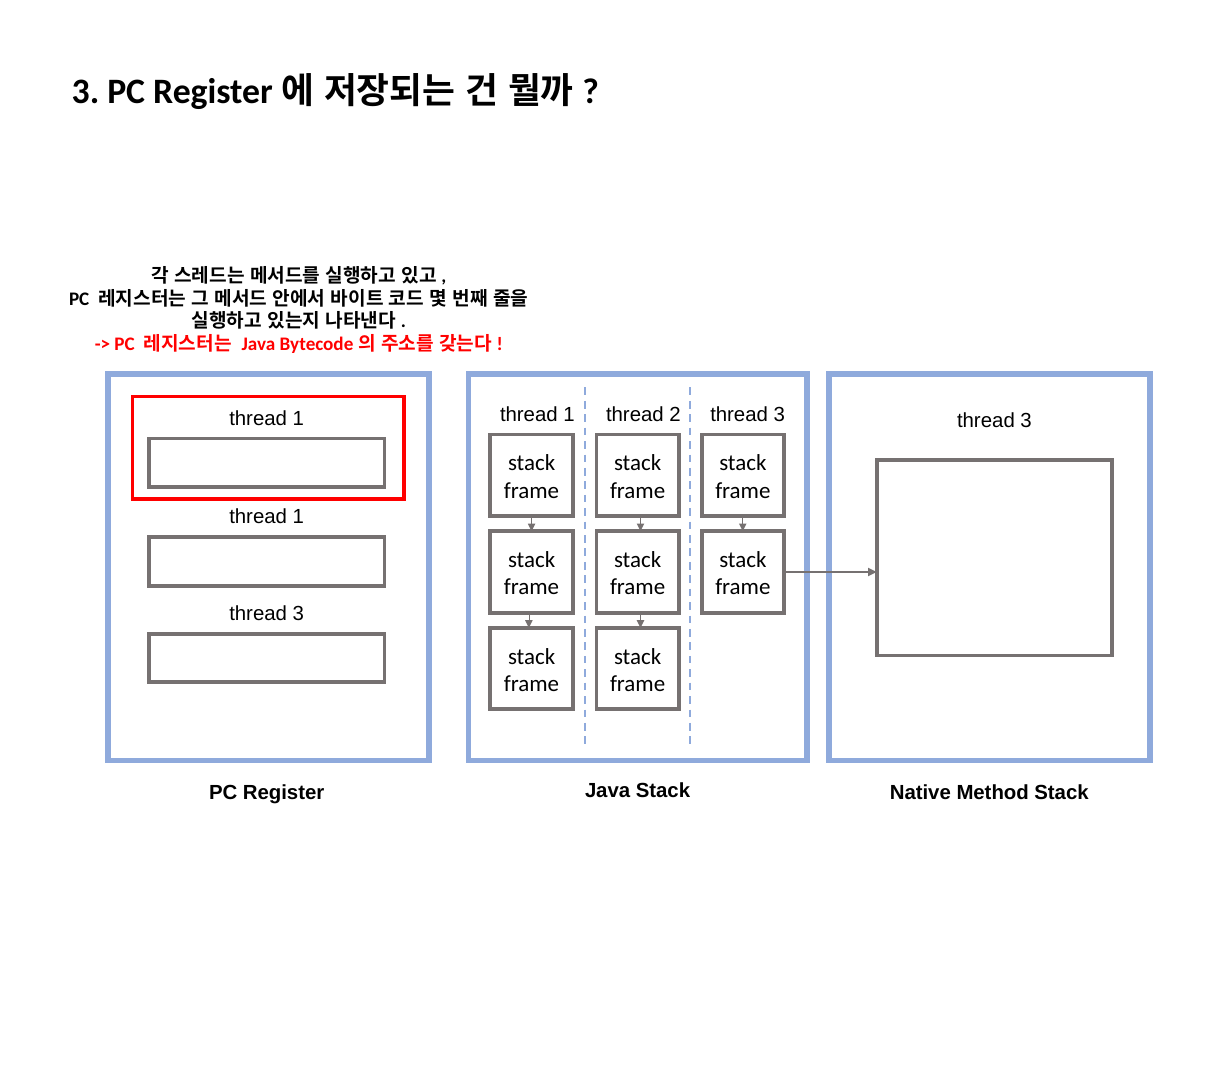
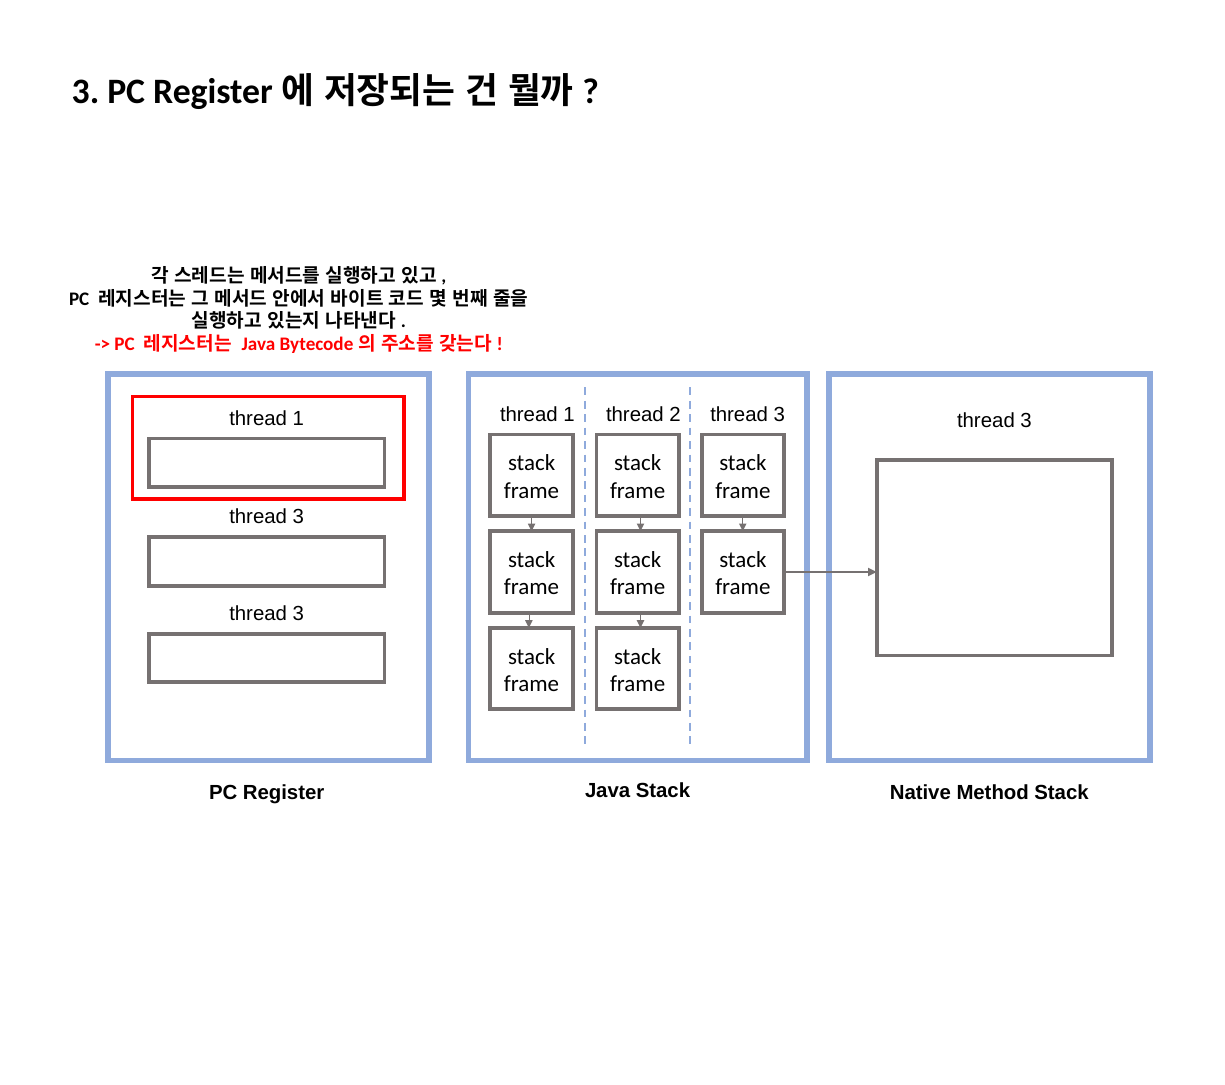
1 at (298, 517): 1 -> 3
